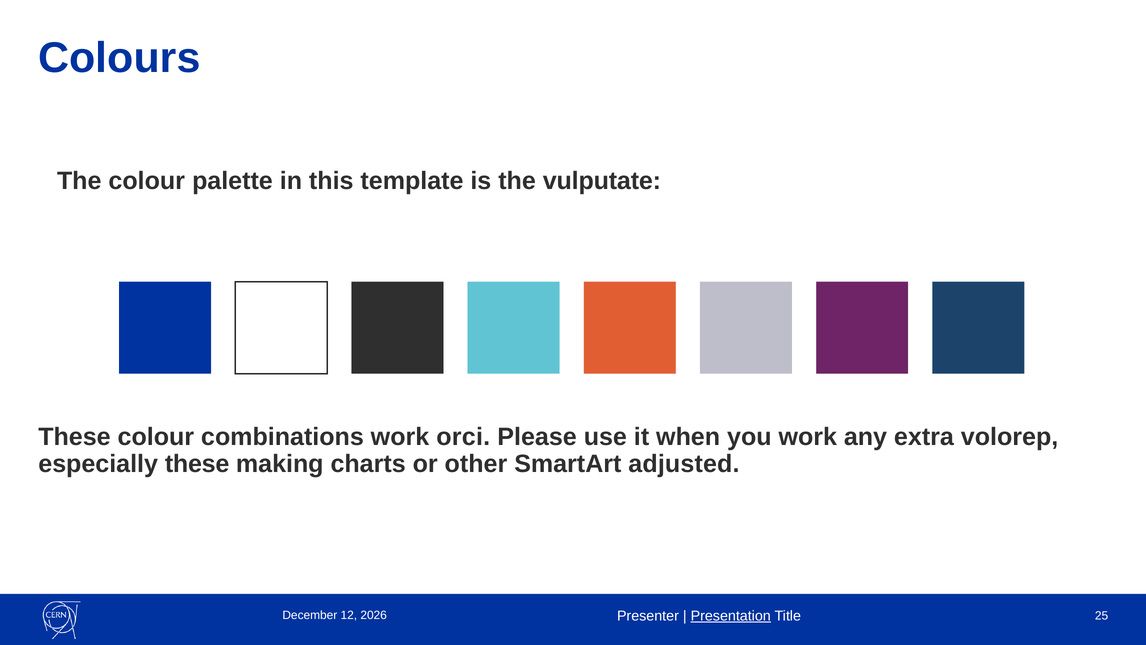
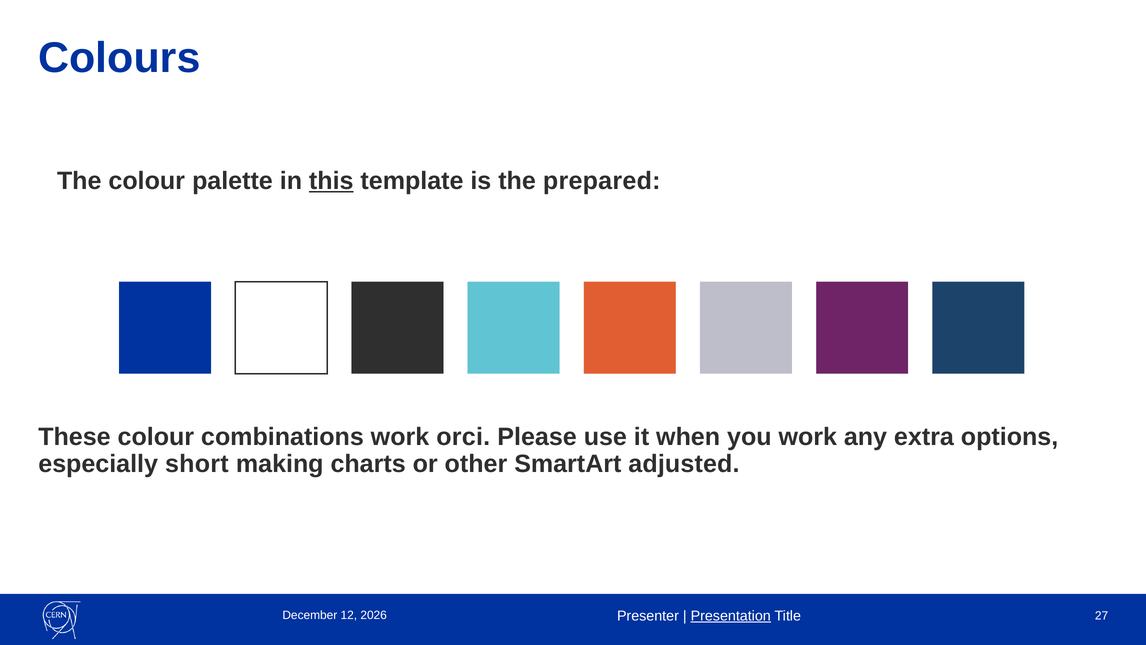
this underline: none -> present
vulputate: vulputate -> prepared
volorep: volorep -> options
especially these: these -> short
25: 25 -> 27
